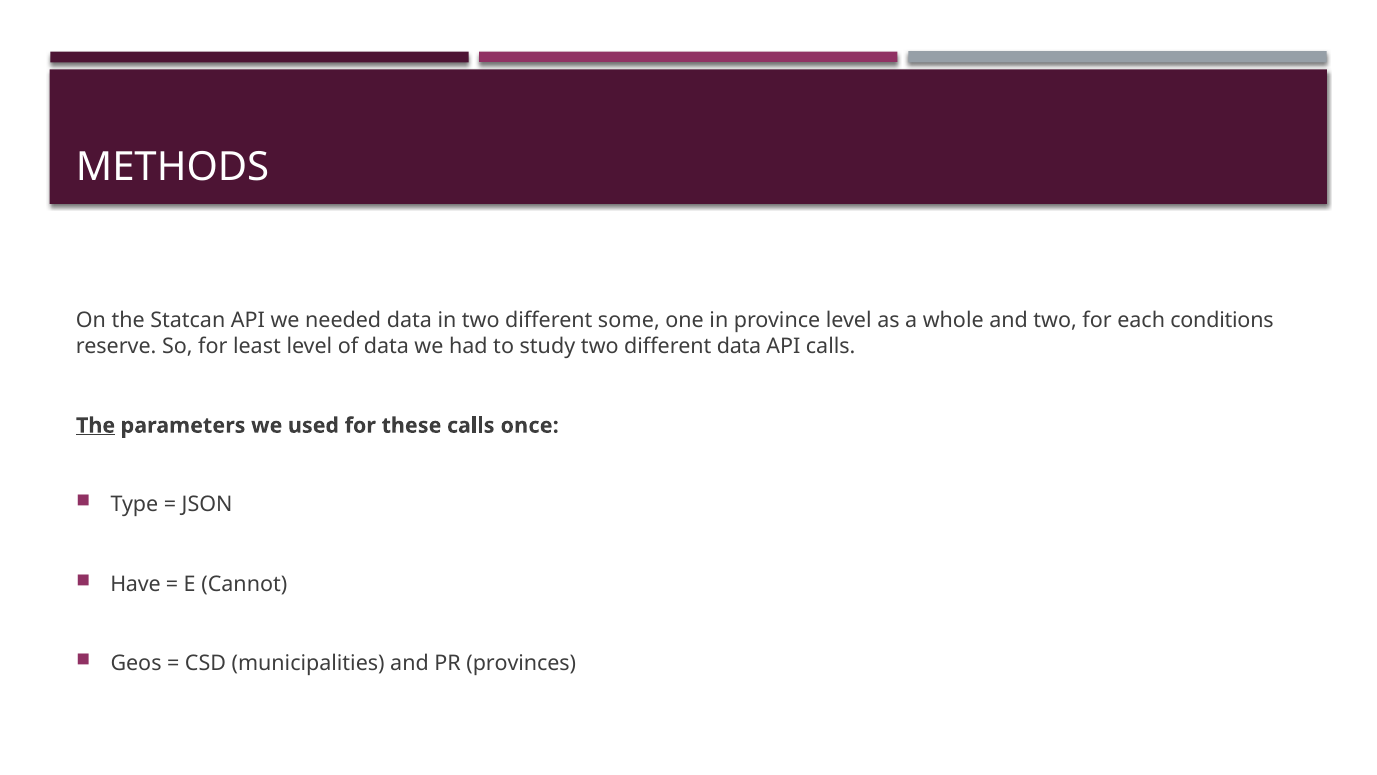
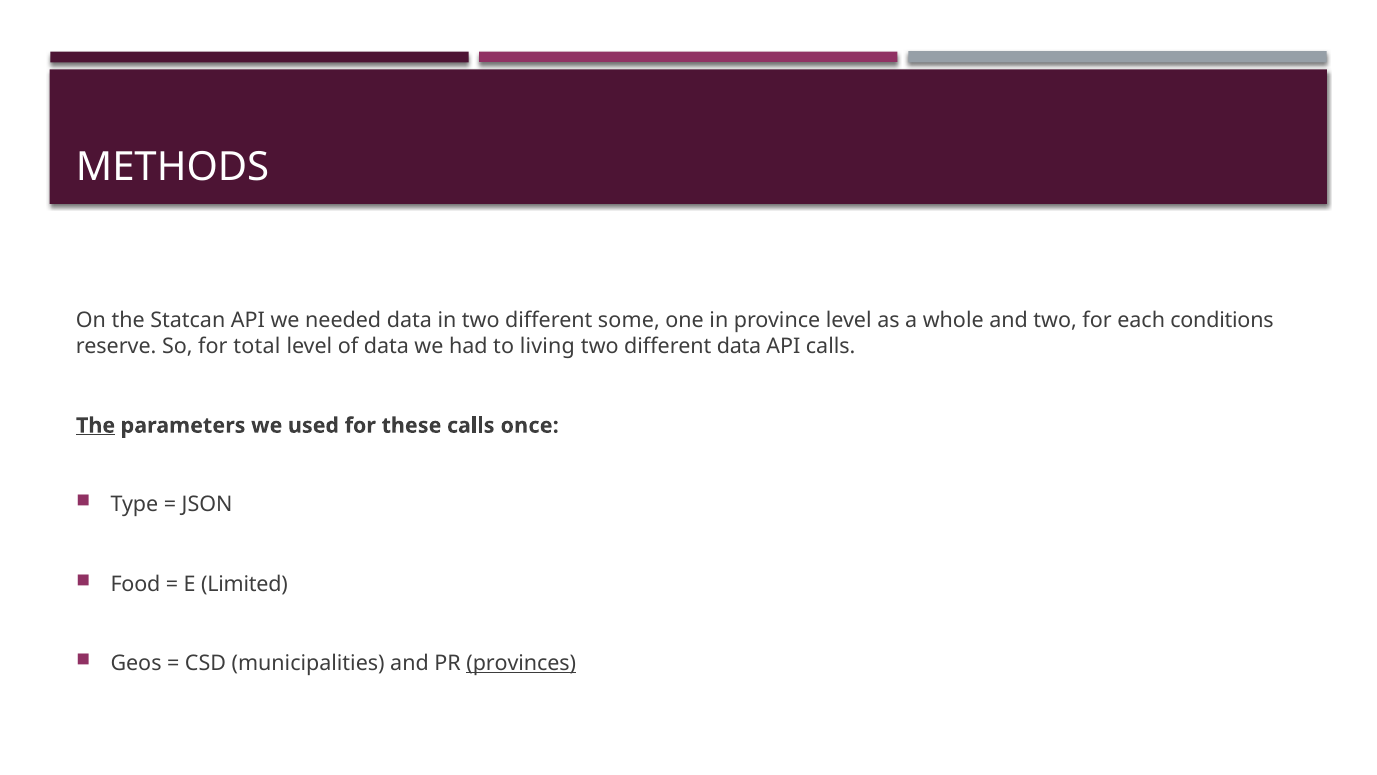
least: least -> total
study: study -> living
Have: Have -> Food
Cannot: Cannot -> Limited
provinces underline: none -> present
